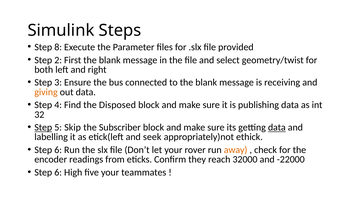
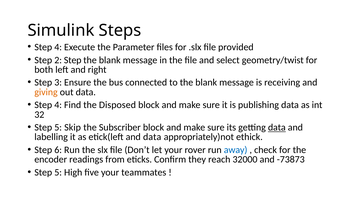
8 at (58, 47): 8 -> 4
2 First: First -> Step
Step at (43, 127) underline: present -> none
and seek: seek -> data
away colour: orange -> blue
-22000: -22000 -> -73873
6 at (58, 172): 6 -> 5
